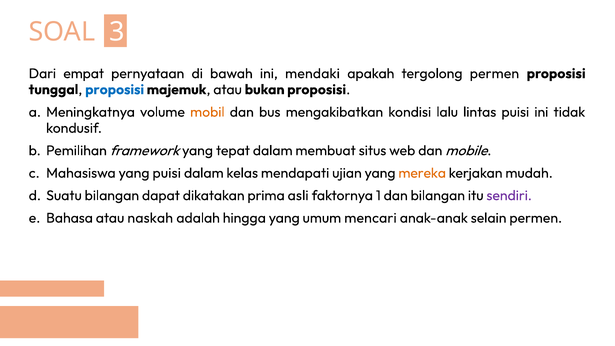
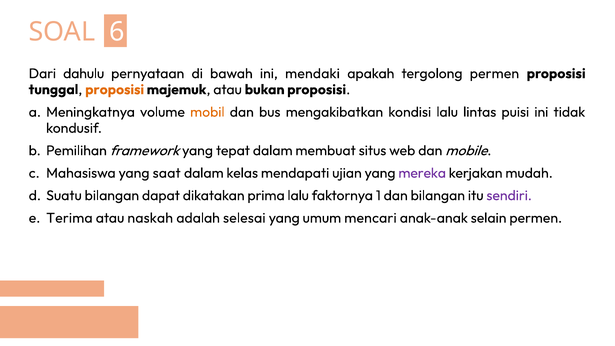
3: 3 -> 6
empat: empat -> dahulu
proposisi at (115, 90) colour: blue -> orange
yang puisi: puisi -> saat
mereka colour: orange -> purple
prima asli: asli -> lalu
Bahasa: Bahasa -> Terima
hingga: hingga -> selesai
